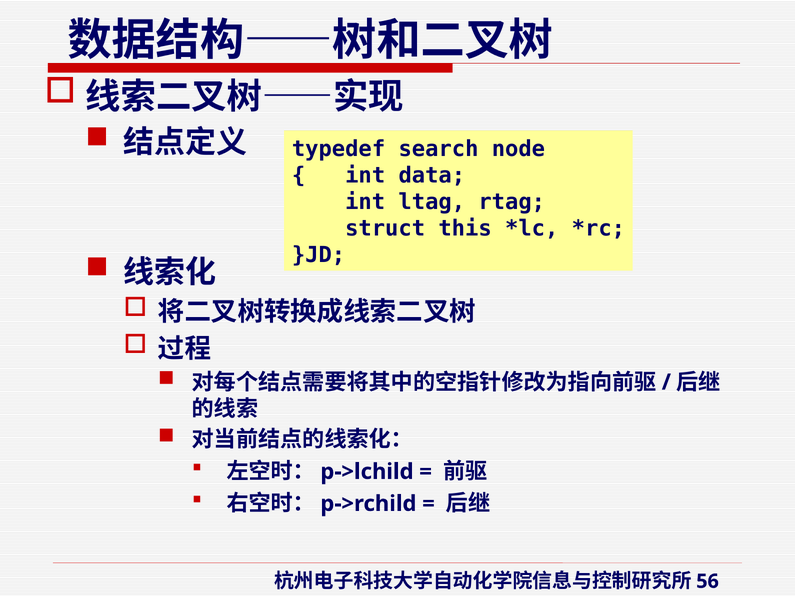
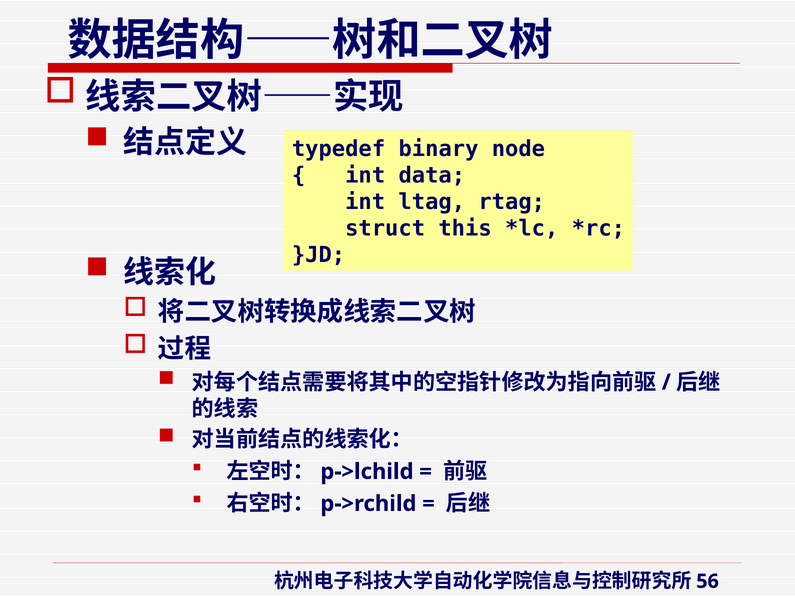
search: search -> binary
